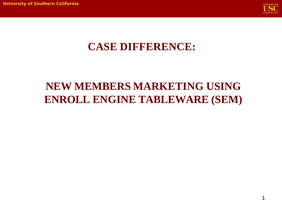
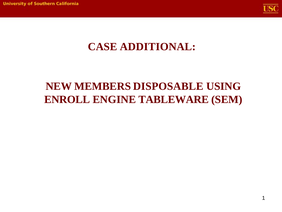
DIFFERENCE: DIFFERENCE -> ADDITIONAL
MARKETING: MARKETING -> DISPOSABLE
